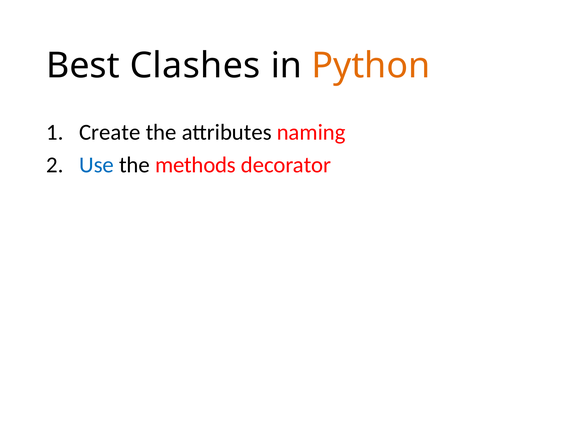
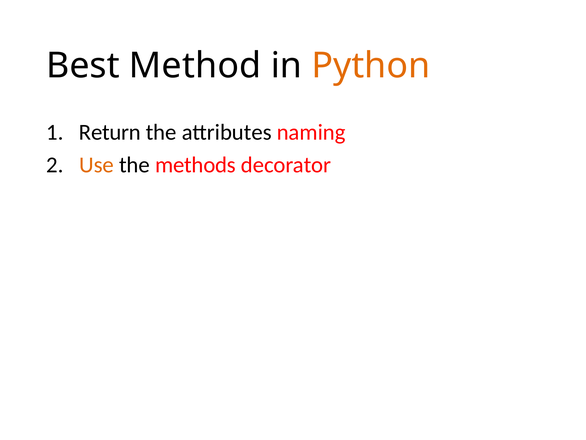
Clashes: Clashes -> Method
Create: Create -> Return
Use colour: blue -> orange
